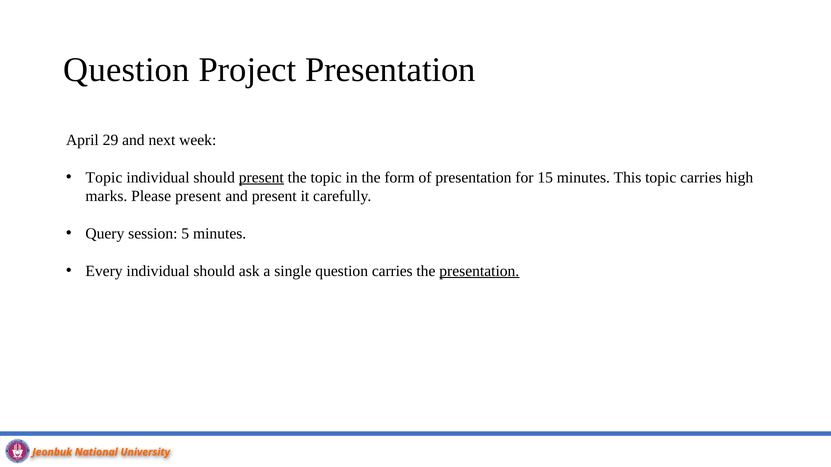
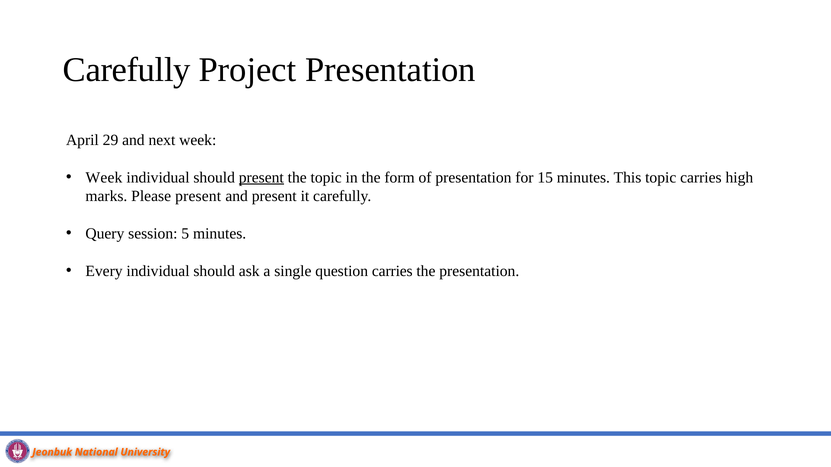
Question at (127, 70): Question -> Carefully
Topic at (104, 178): Topic -> Week
presentation at (479, 271) underline: present -> none
